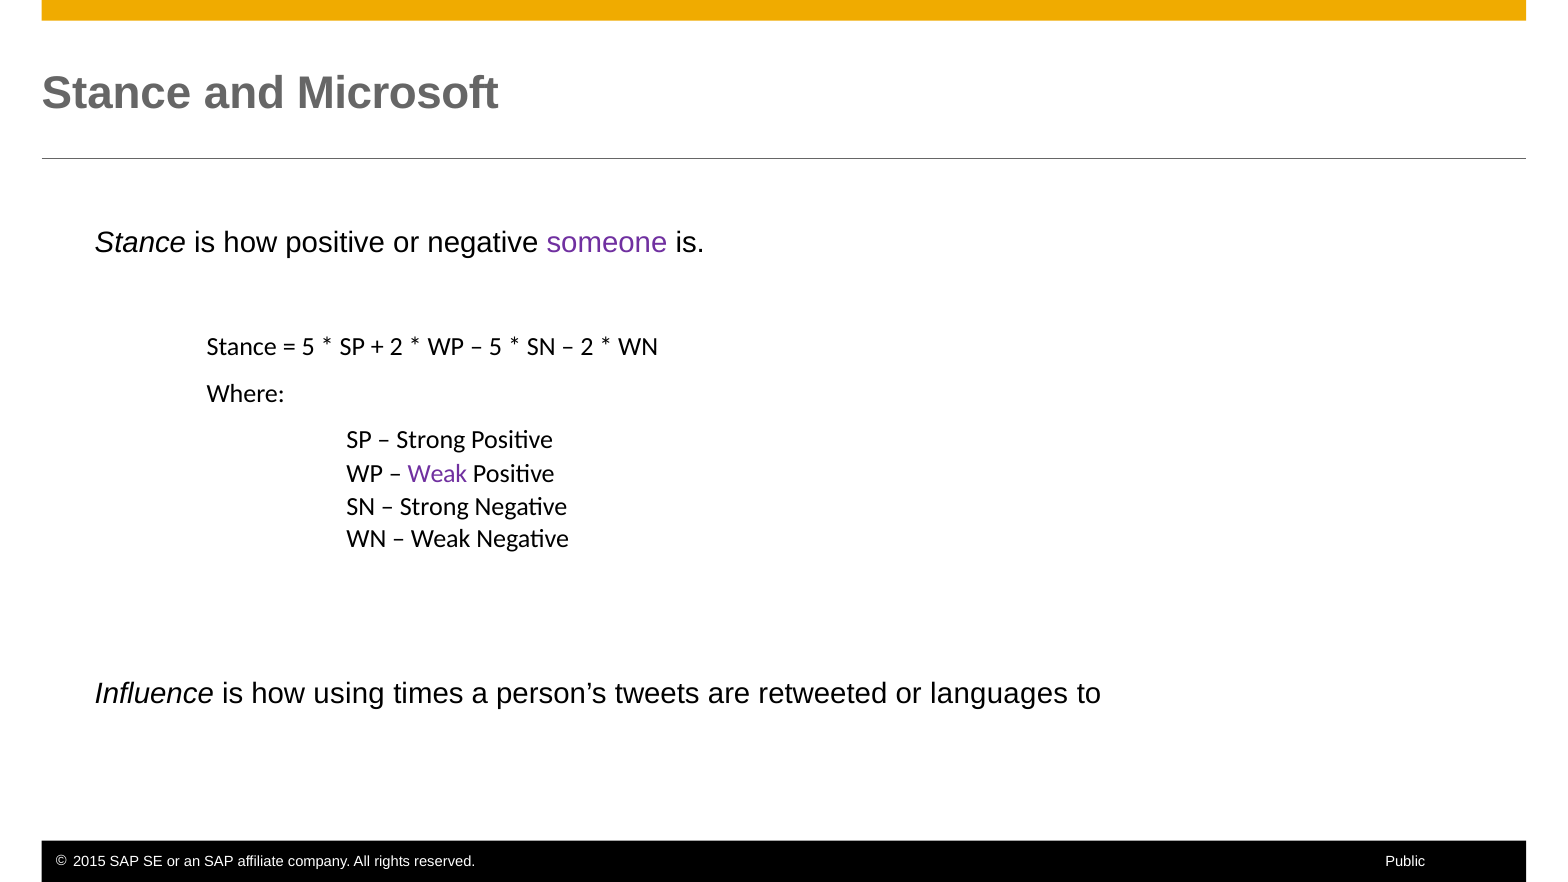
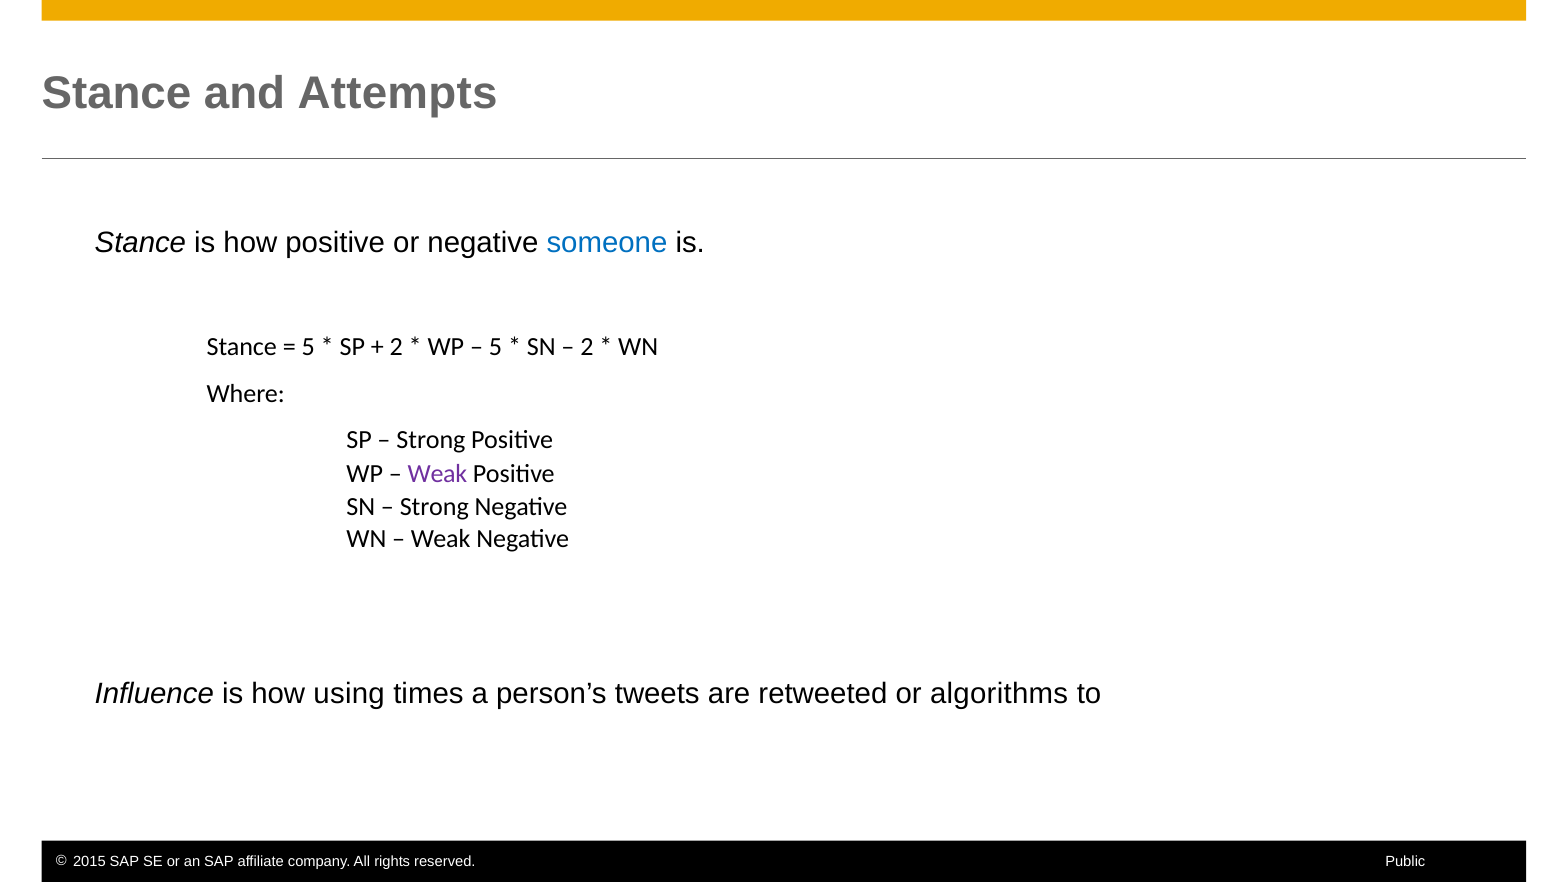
Microsoft: Microsoft -> Attempts
someone colour: purple -> blue
languages: languages -> algorithms
